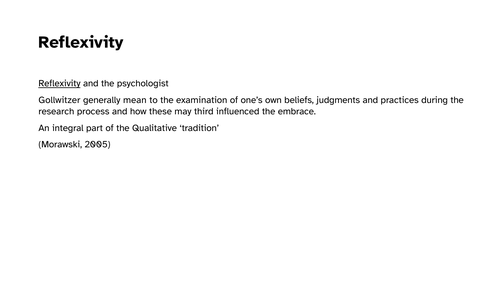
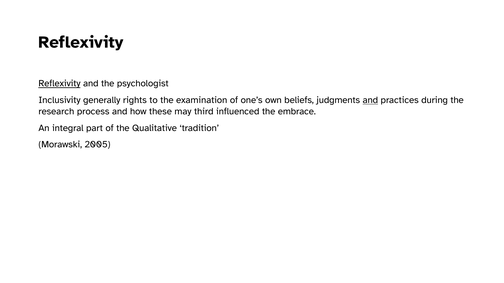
Gollwitzer: Gollwitzer -> Inclusivity
mean: mean -> rights
and at (370, 100) underline: none -> present
